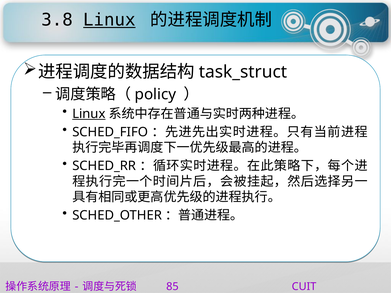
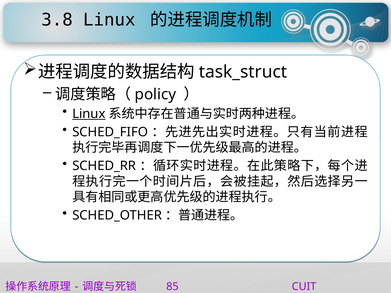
Linux at (109, 20) underline: present -> none
